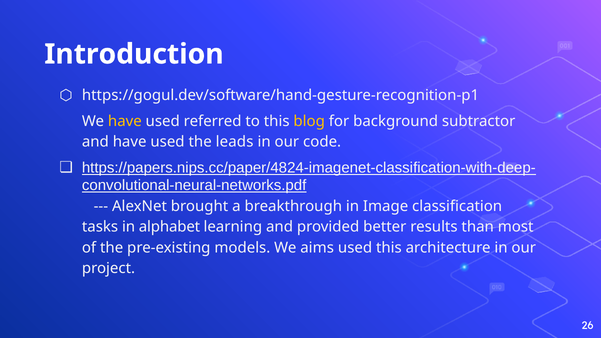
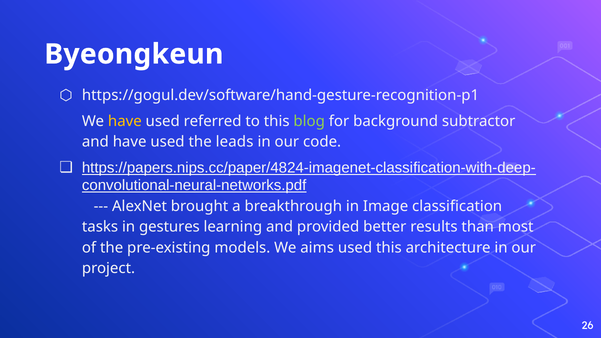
Introduction: Introduction -> Byeongkeun
blog colour: yellow -> light green
alphabet: alphabet -> gestures
